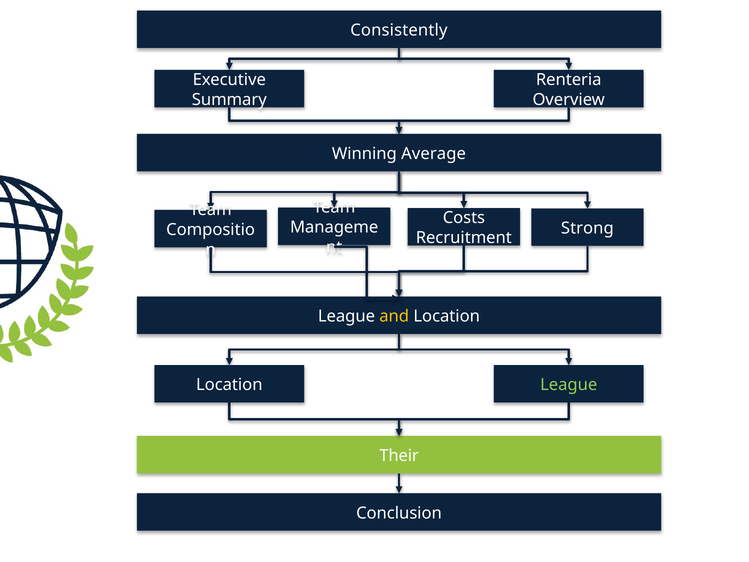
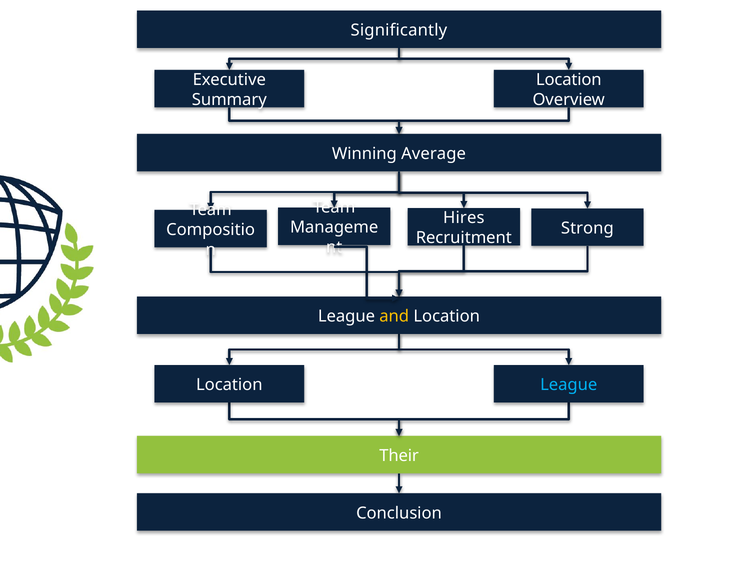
Consistently: Consistently -> Significantly
Renteria at (569, 80): Renteria -> Location
Costs: Costs -> Hires
League at (569, 385) colour: light green -> light blue
